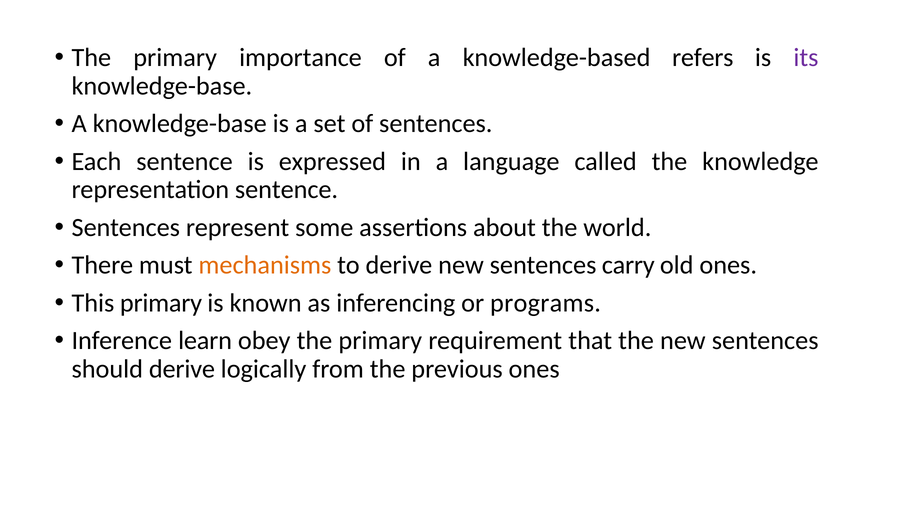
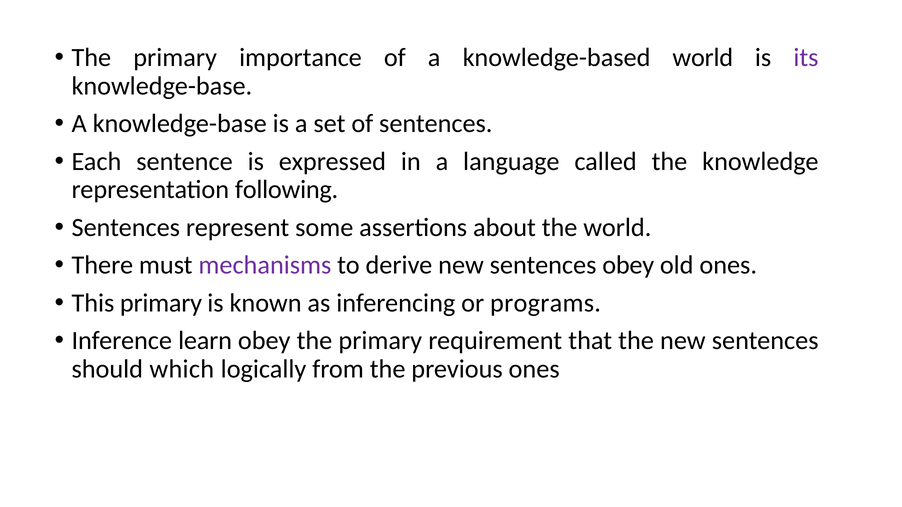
knowledge-based refers: refers -> world
representation sentence: sentence -> following
mechanisms colour: orange -> purple
sentences carry: carry -> obey
should derive: derive -> which
